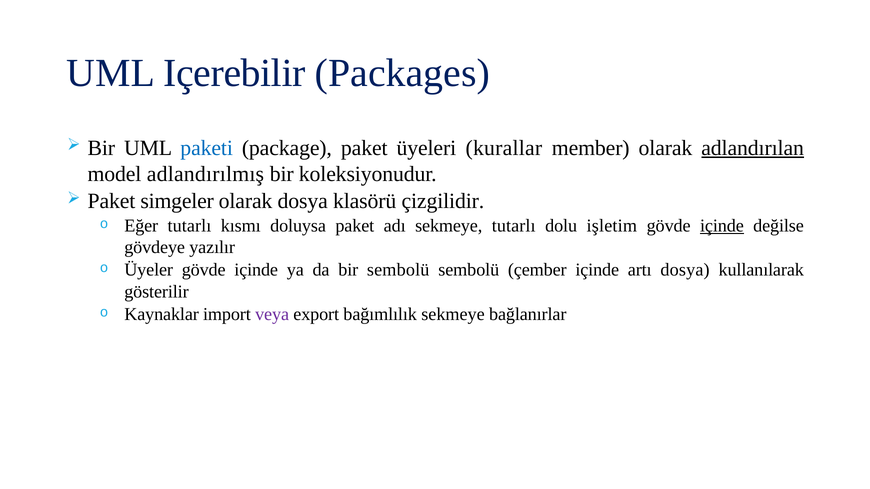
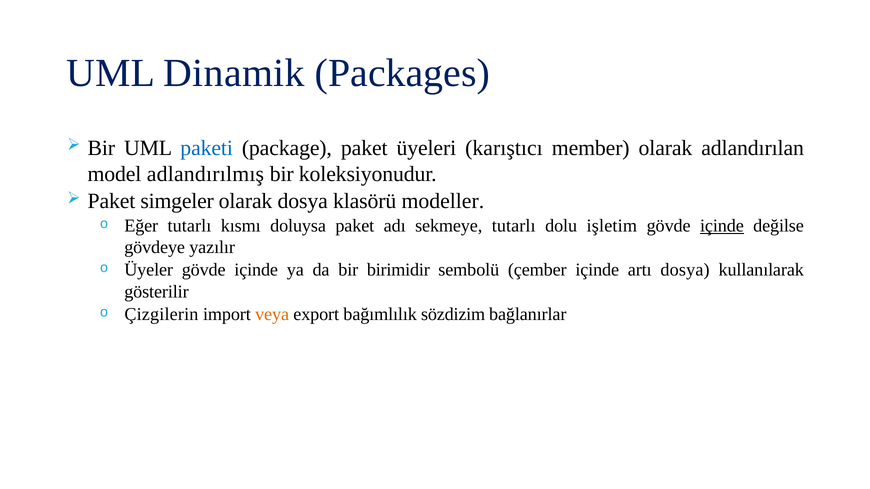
Içerebilir: Içerebilir -> Dinamik
kurallar: kurallar -> karıştıcı
adlandırılan underline: present -> none
çizgilidir: çizgilidir -> modeller
bir sembolü: sembolü -> birimidir
Kaynaklar: Kaynaklar -> Çizgilerin
veya colour: purple -> orange
bağımlılık sekmeye: sekmeye -> sözdizim
